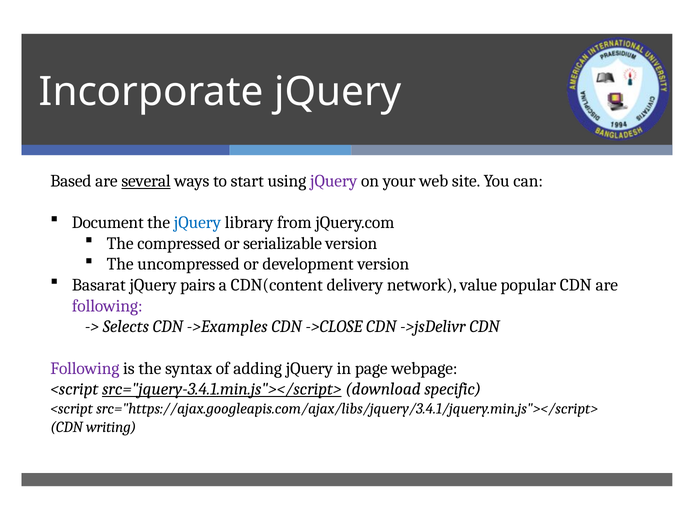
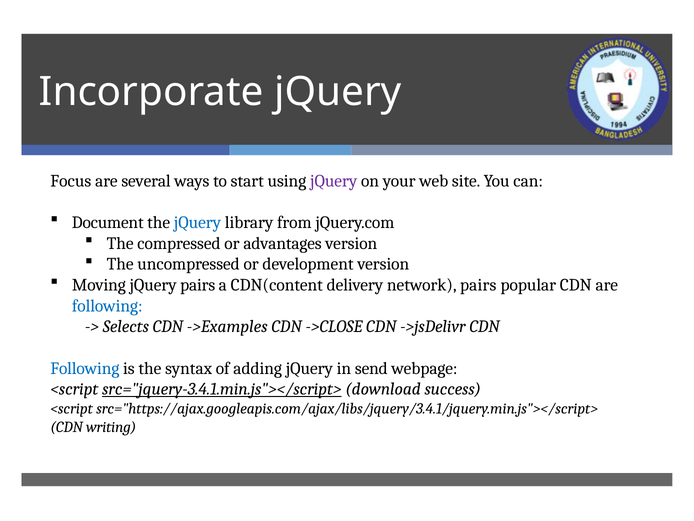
Based: Based -> Focus
several underline: present -> none
serializable: serializable -> advantages
Basarat: Basarat -> Moving
network value: value -> pairs
following at (107, 306) colour: purple -> blue
Following at (85, 368) colour: purple -> blue
page: page -> send
specific: specific -> success
